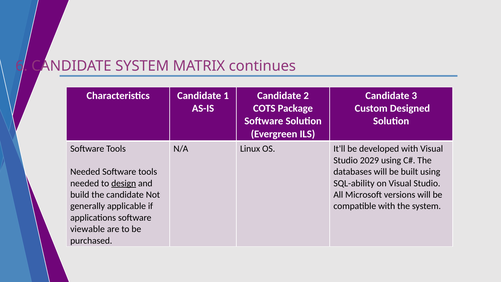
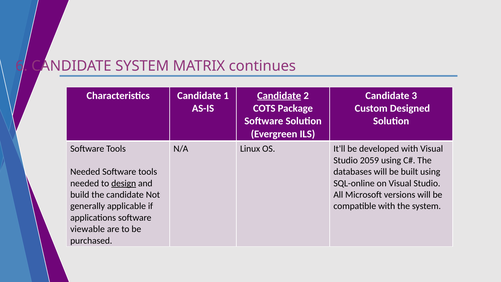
Candidate at (279, 96) underline: none -> present
2029: 2029 -> 2059
SQL-ability: SQL-ability -> SQL-online
